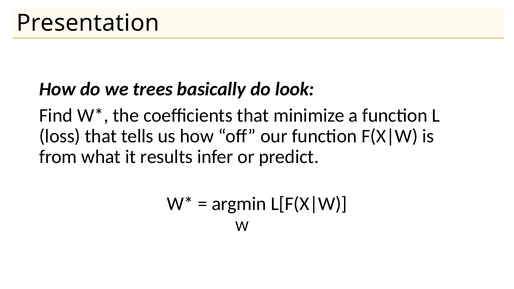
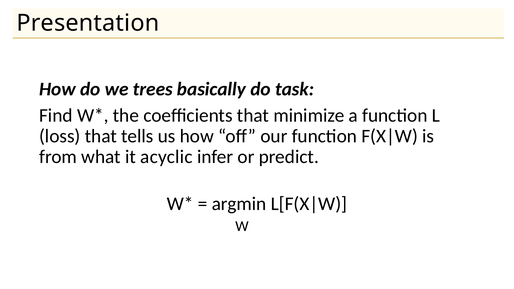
look: look -> task
results: results -> acyclic
